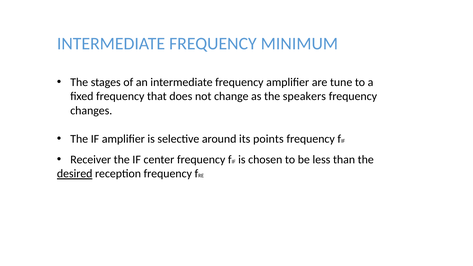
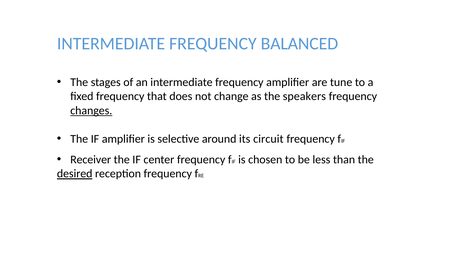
MINIMUM: MINIMUM -> BALANCED
changes underline: none -> present
points: points -> circuit
